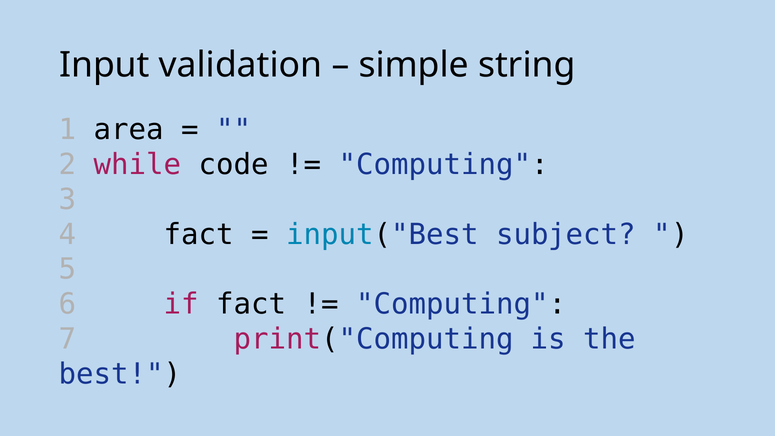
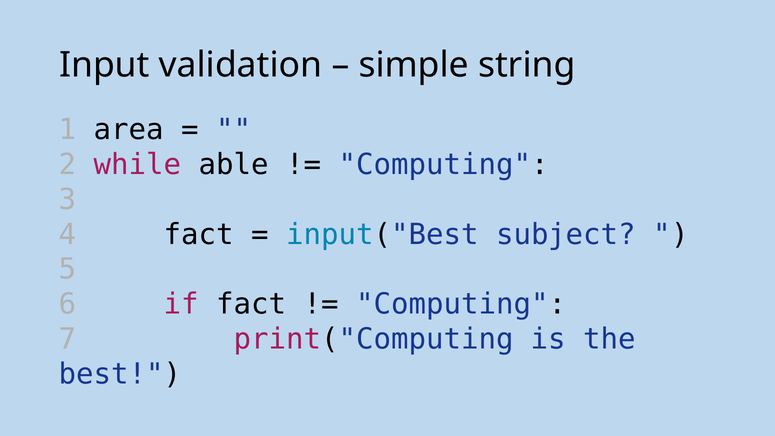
code: code -> able
